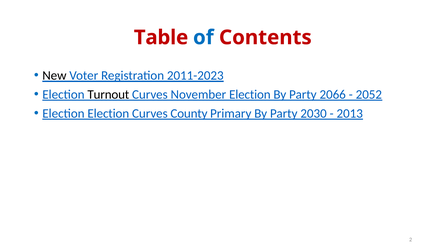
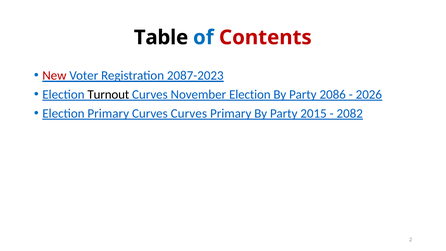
Table colour: red -> black
New colour: black -> red
2011-2023: 2011-2023 -> 2087-2023
2066: 2066 -> 2086
2052: 2052 -> 2026
Election Election: Election -> Primary
Curves County: County -> Curves
2030: 2030 -> 2015
2013: 2013 -> 2082
